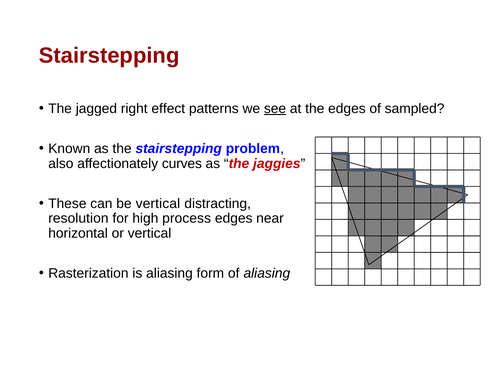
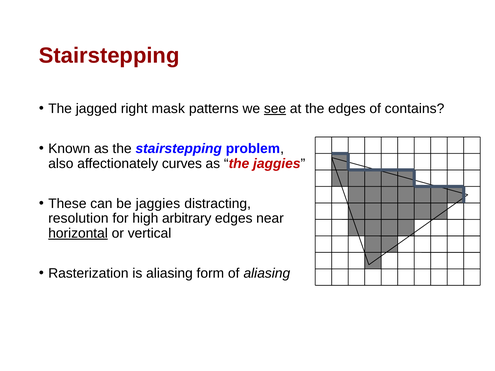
effect: effect -> mask
sampled: sampled -> contains
be vertical: vertical -> jaggies
process: process -> arbitrary
horizontal underline: none -> present
